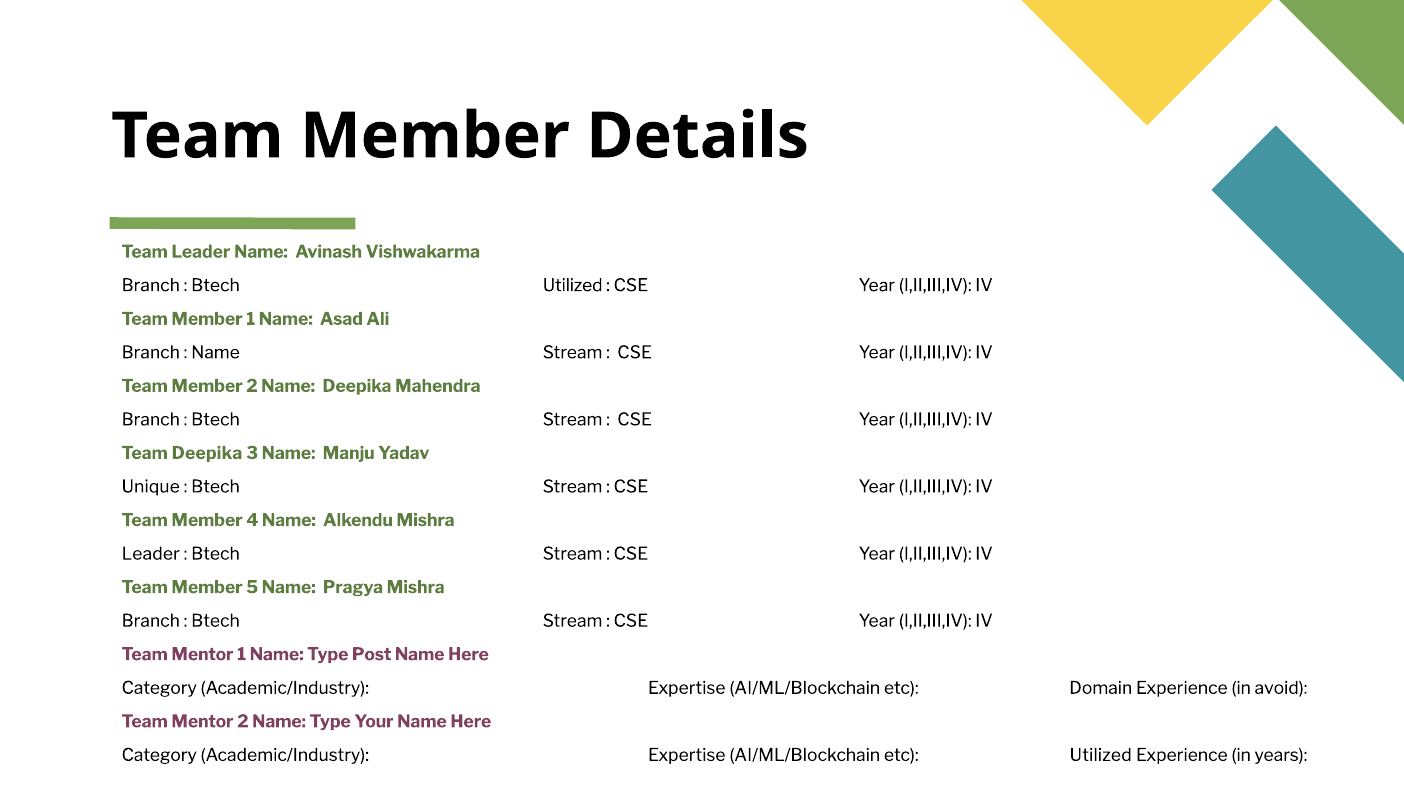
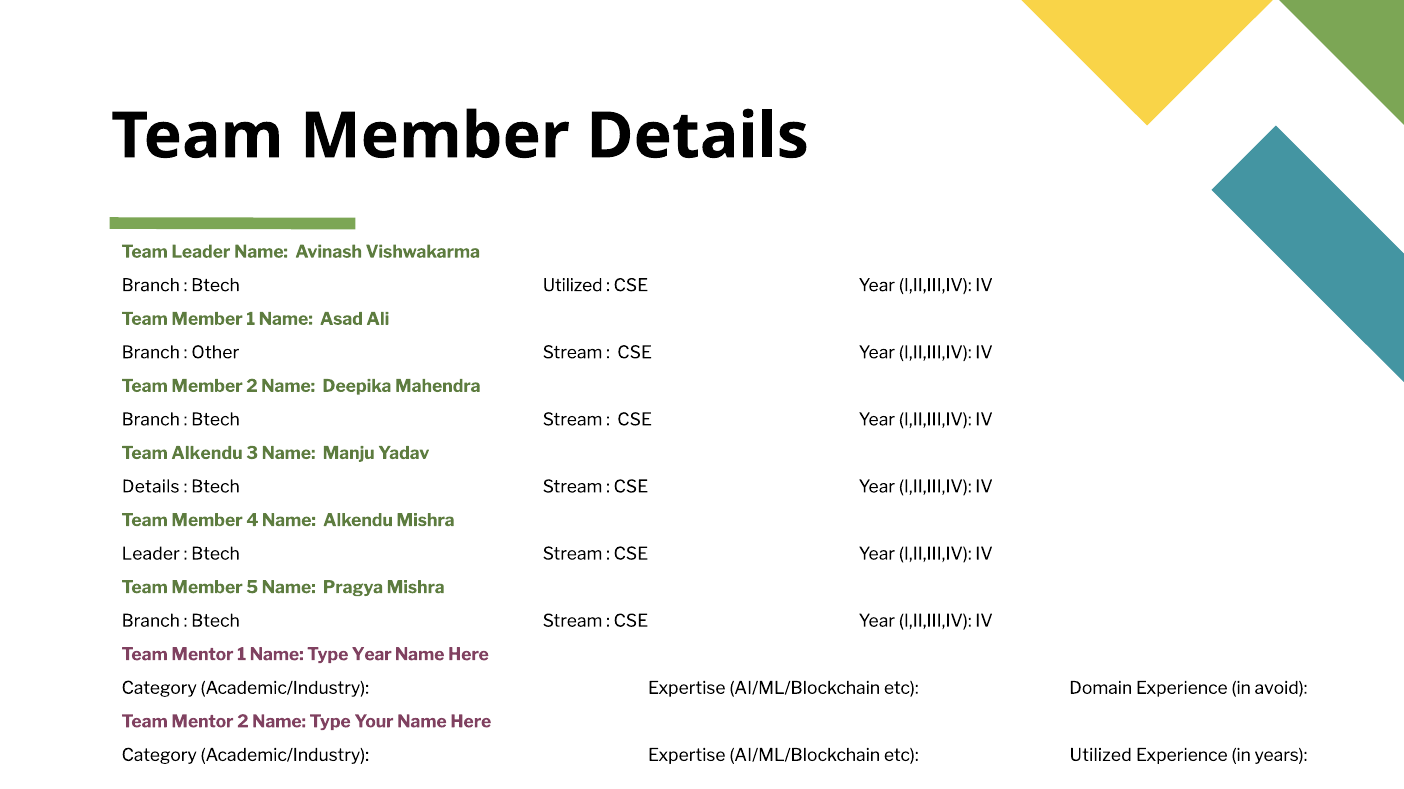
Name at (215, 353): Name -> Other
Team Deepika: Deepika -> Alkendu
Unique at (151, 487): Unique -> Details
Type Post: Post -> Year
